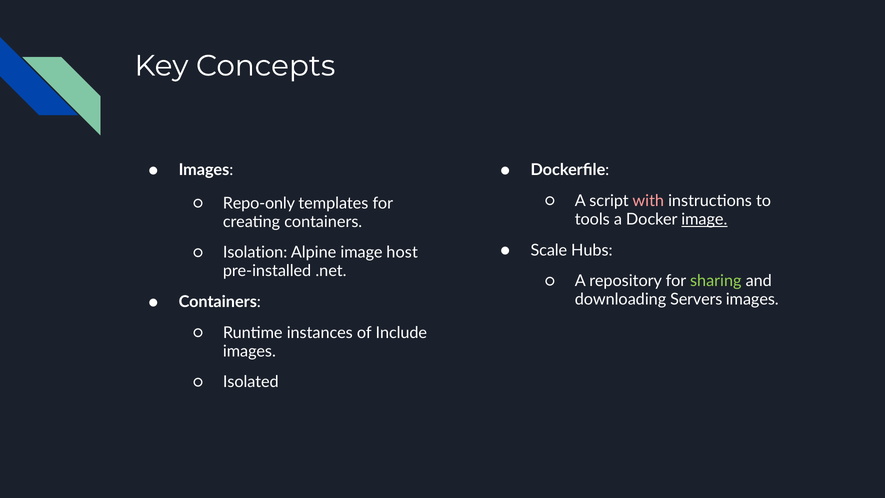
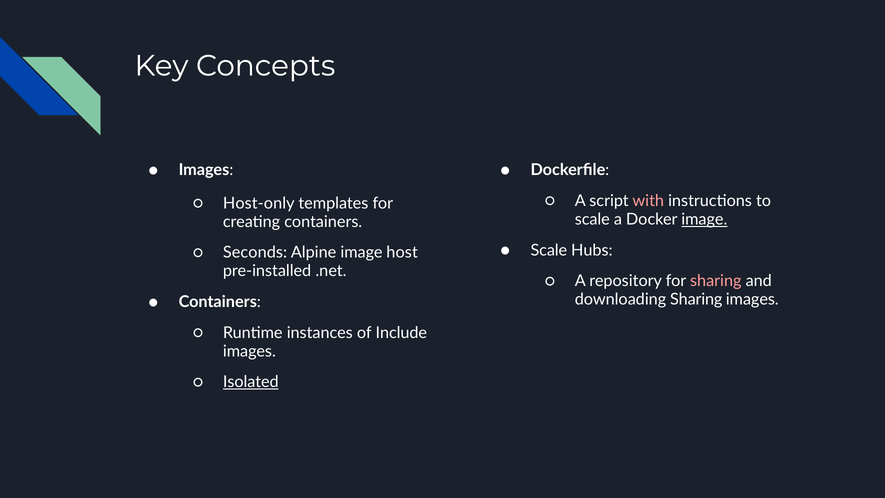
Repo-only: Repo-only -> Host-only
tools at (592, 219): tools -> scale
Isolation: Isolation -> Seconds
sharing at (716, 281) colour: light green -> pink
downloading Servers: Servers -> Sharing
Isolated underline: none -> present
